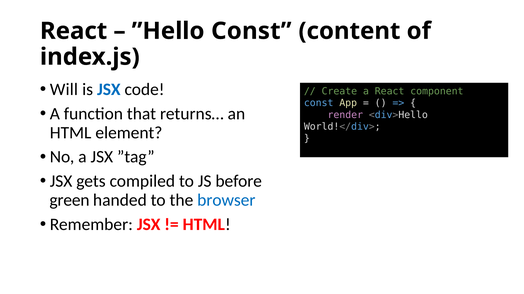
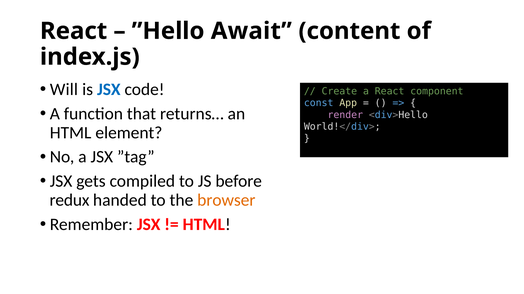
”Hello Const: Const -> Await
green: green -> redux
browser colour: blue -> orange
